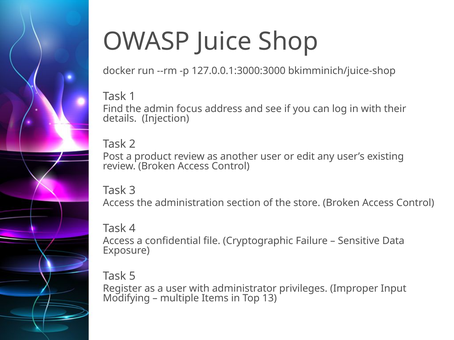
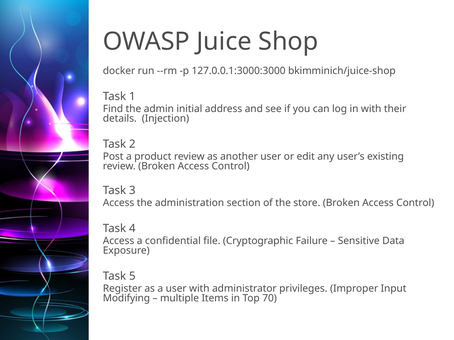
focus: focus -> initial
13: 13 -> 70
